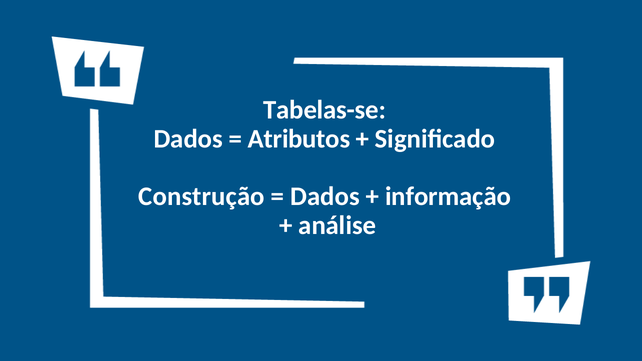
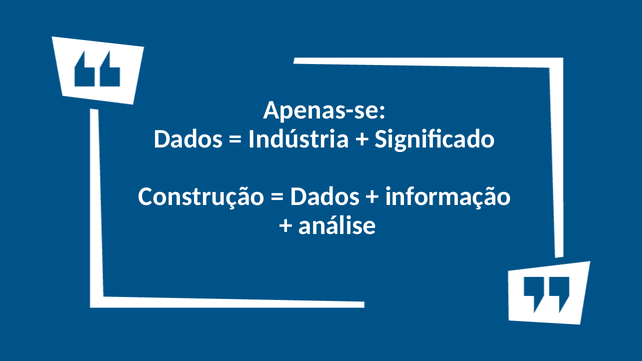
Tabelas-se: Tabelas-se -> Apenas-se
Atributos: Atributos -> Indústria
